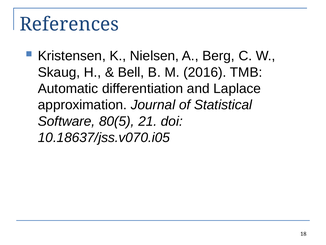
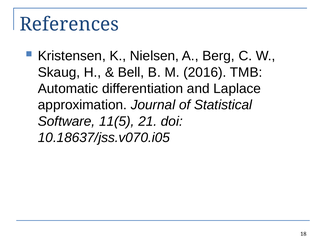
80(5: 80(5 -> 11(5
